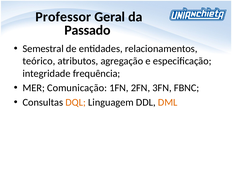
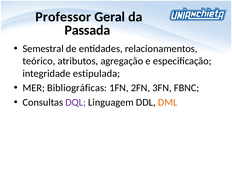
Passado: Passado -> Passada
frequência: frequência -> estipulada
Comunicação: Comunicação -> Bibliográficas
DQL colour: orange -> purple
